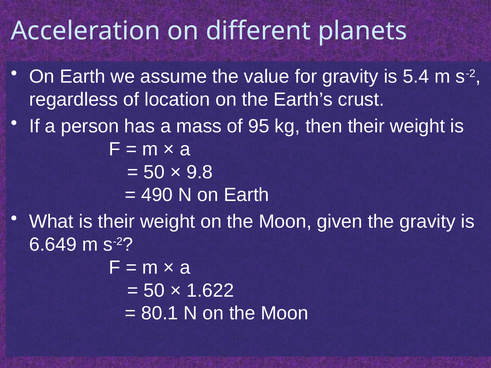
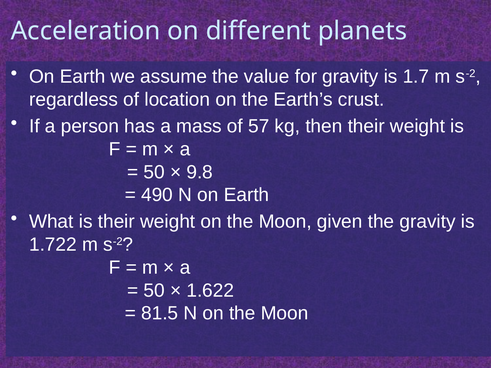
5.4: 5.4 -> 1.7
95: 95 -> 57
6.649: 6.649 -> 1.722
80.1: 80.1 -> 81.5
